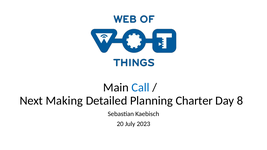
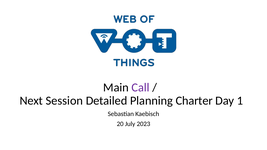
Call colour: blue -> purple
Making: Making -> Session
8: 8 -> 1
